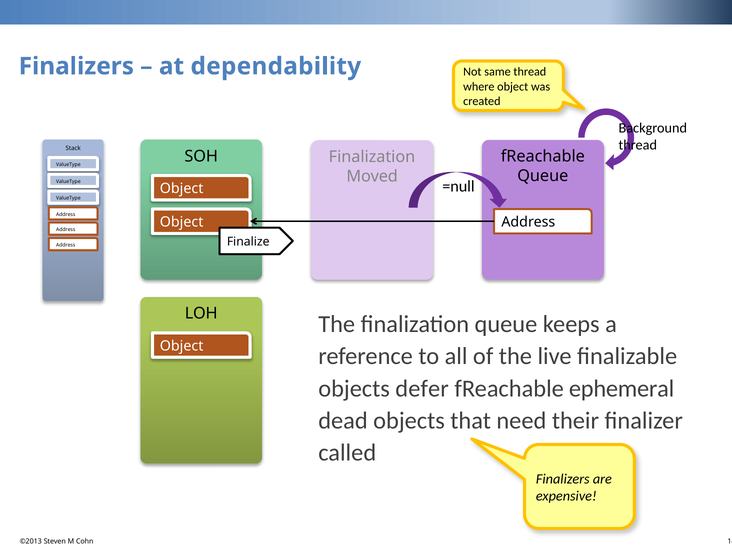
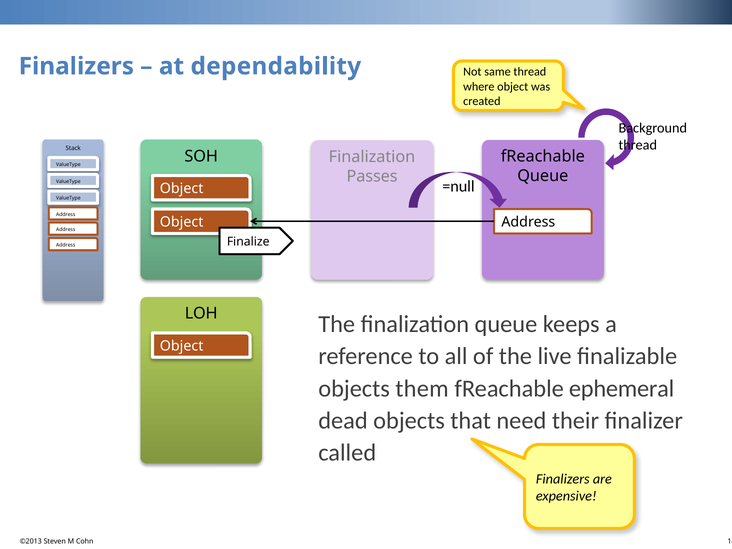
Moved: Moved -> Passes
defer: defer -> them
